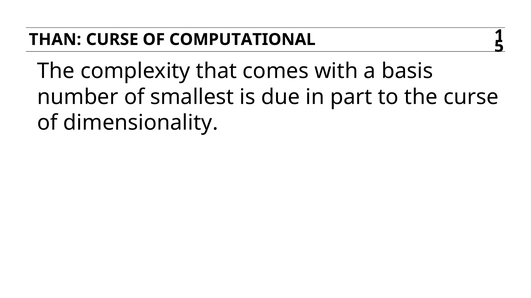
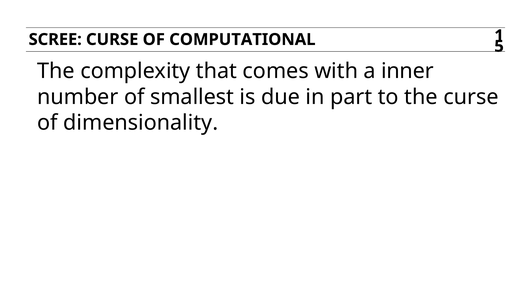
THAN: THAN -> SCREE
basis: basis -> inner
